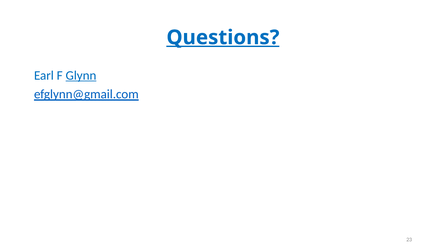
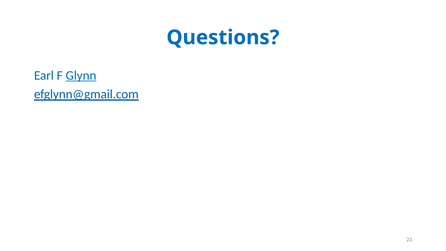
Questions underline: present -> none
